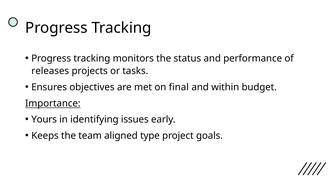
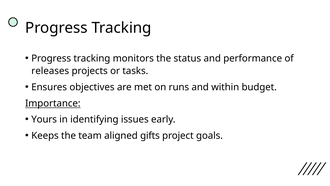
final: final -> runs
type: type -> gifts
